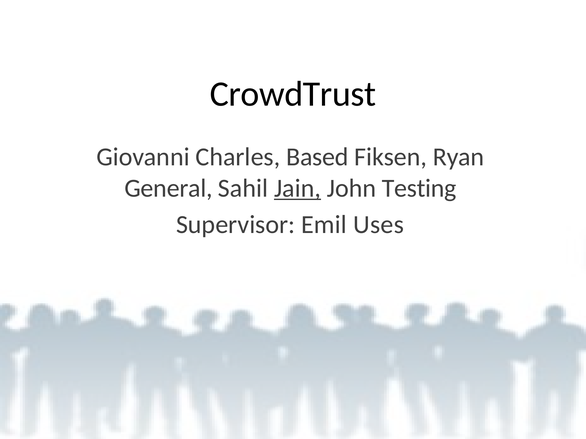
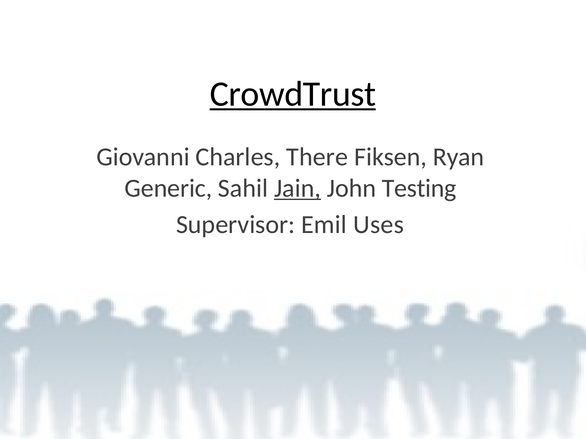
CrowdTrust underline: none -> present
Based: Based -> There
General: General -> Generic
